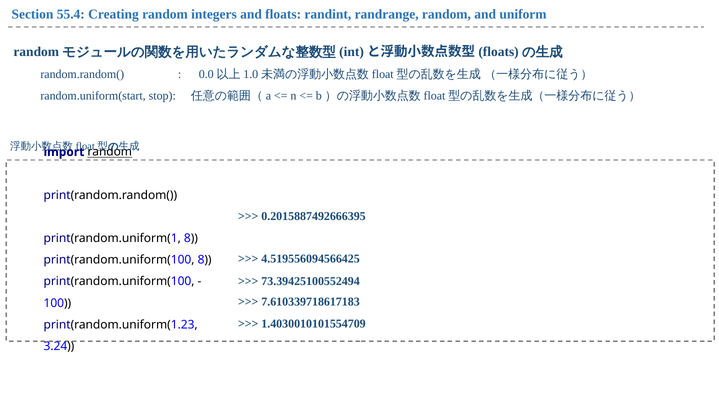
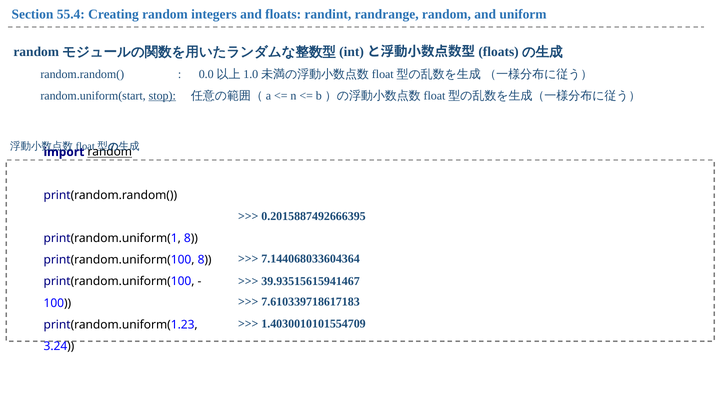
stop underline: none -> present
4.519556094566425: 4.519556094566425 -> 7.144068033604364
73.39425100552494: 73.39425100552494 -> 39.93515615941467
